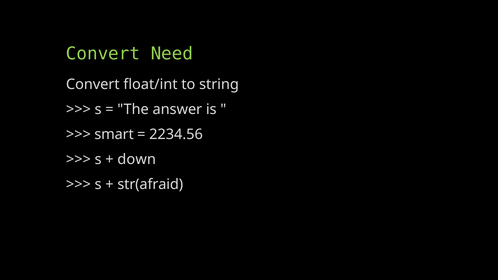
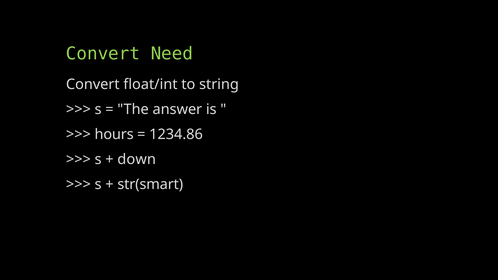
smart: smart -> hours
2234.56: 2234.56 -> 1234.86
str(afraid: str(afraid -> str(smart
